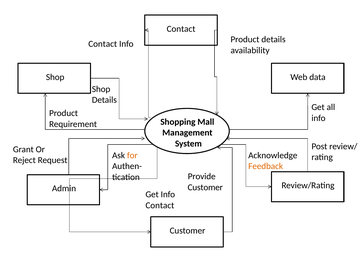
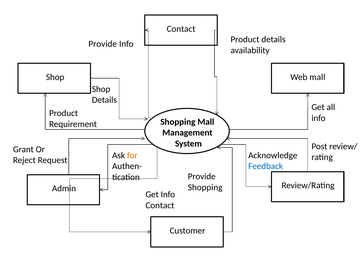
Contact at (103, 44): Contact -> Provide
Web data: data -> mall
Feedback colour: orange -> blue
Customer at (205, 188): Customer -> Shopping
